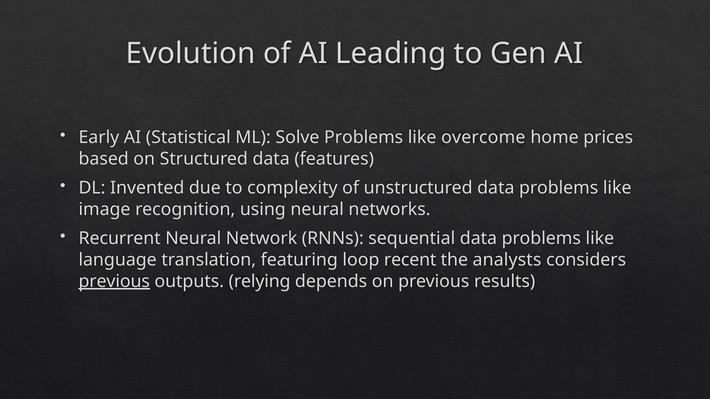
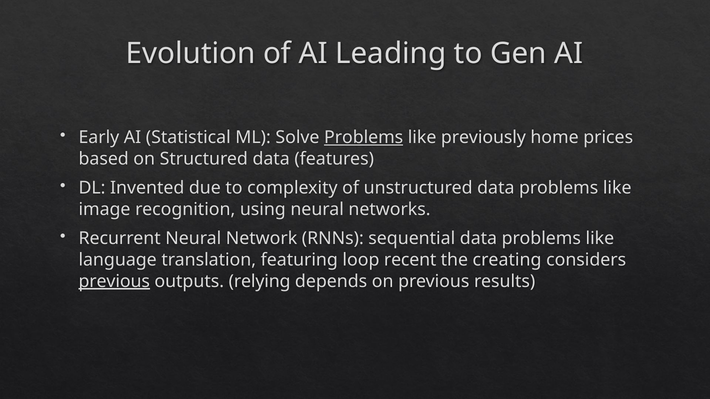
Problems at (364, 138) underline: none -> present
overcome: overcome -> previously
analysts: analysts -> creating
